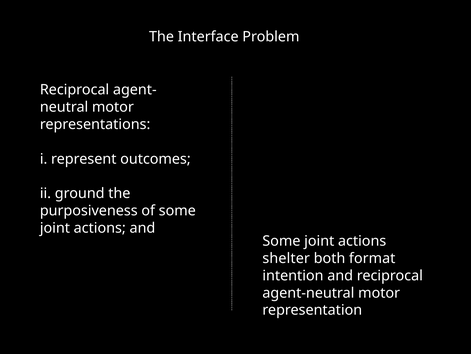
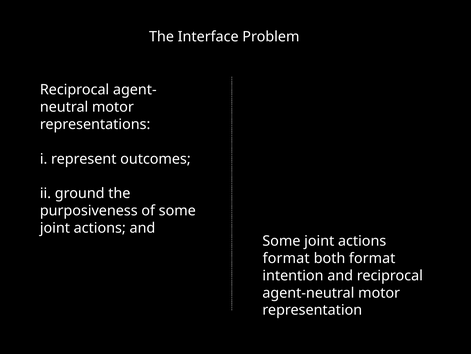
shelter at (286, 258): shelter -> format
